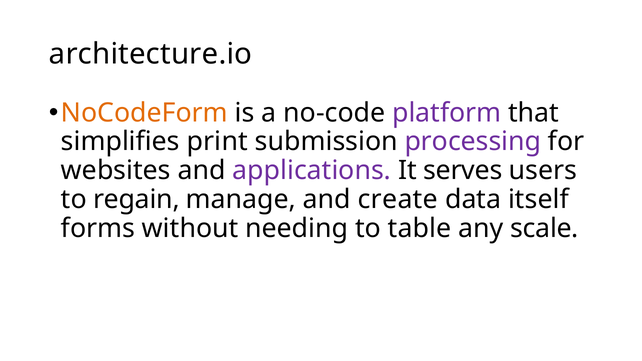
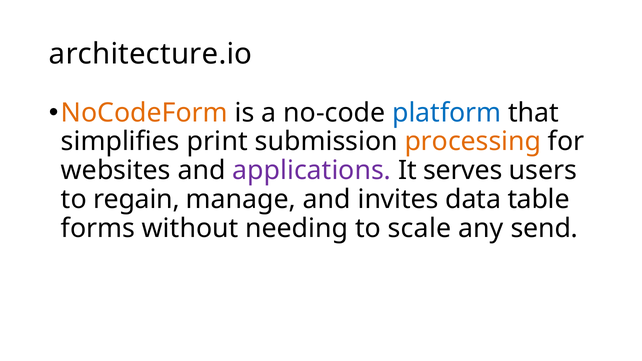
platform colour: purple -> blue
processing colour: purple -> orange
create: create -> invites
itself: itself -> table
table: table -> scale
scale: scale -> send
